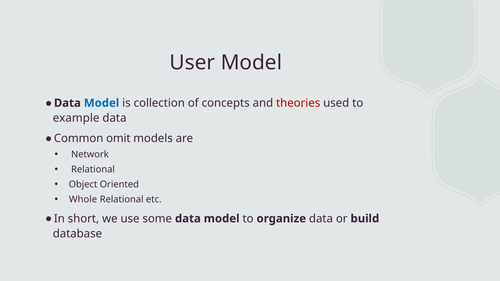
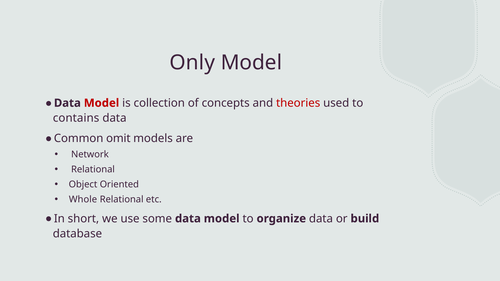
User: User -> Only
Model at (102, 103) colour: blue -> red
example: example -> contains
